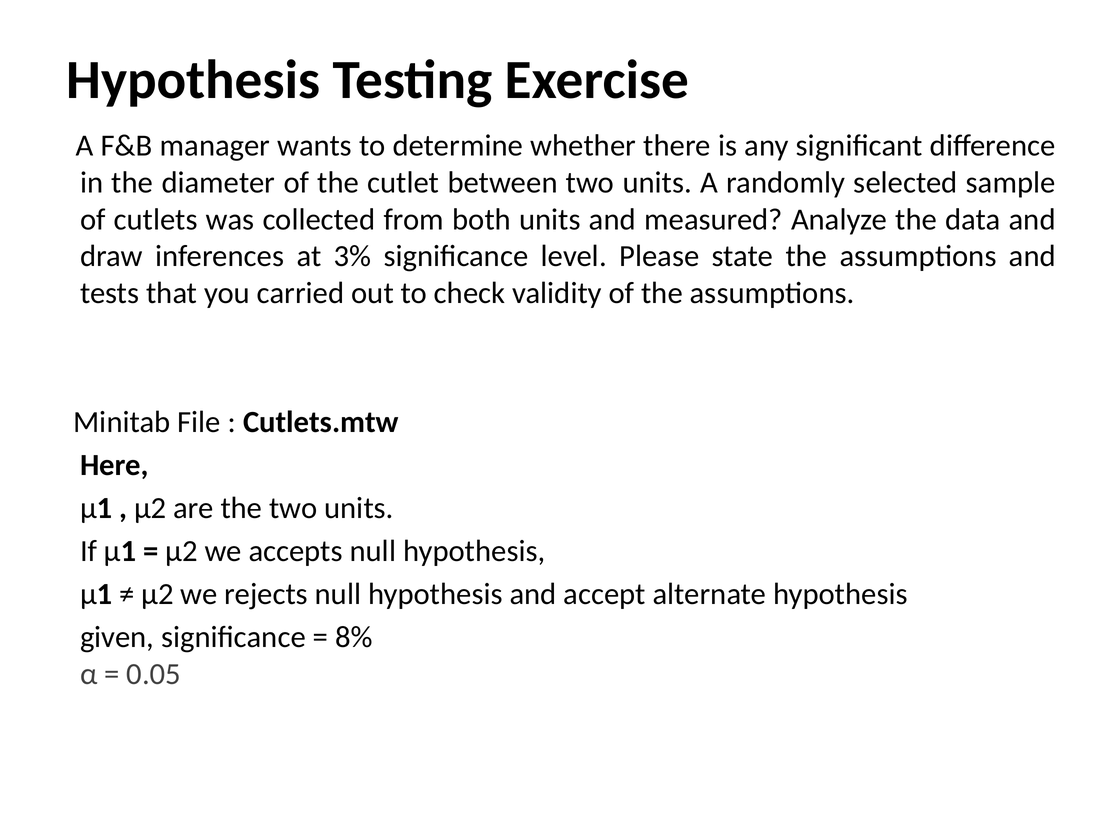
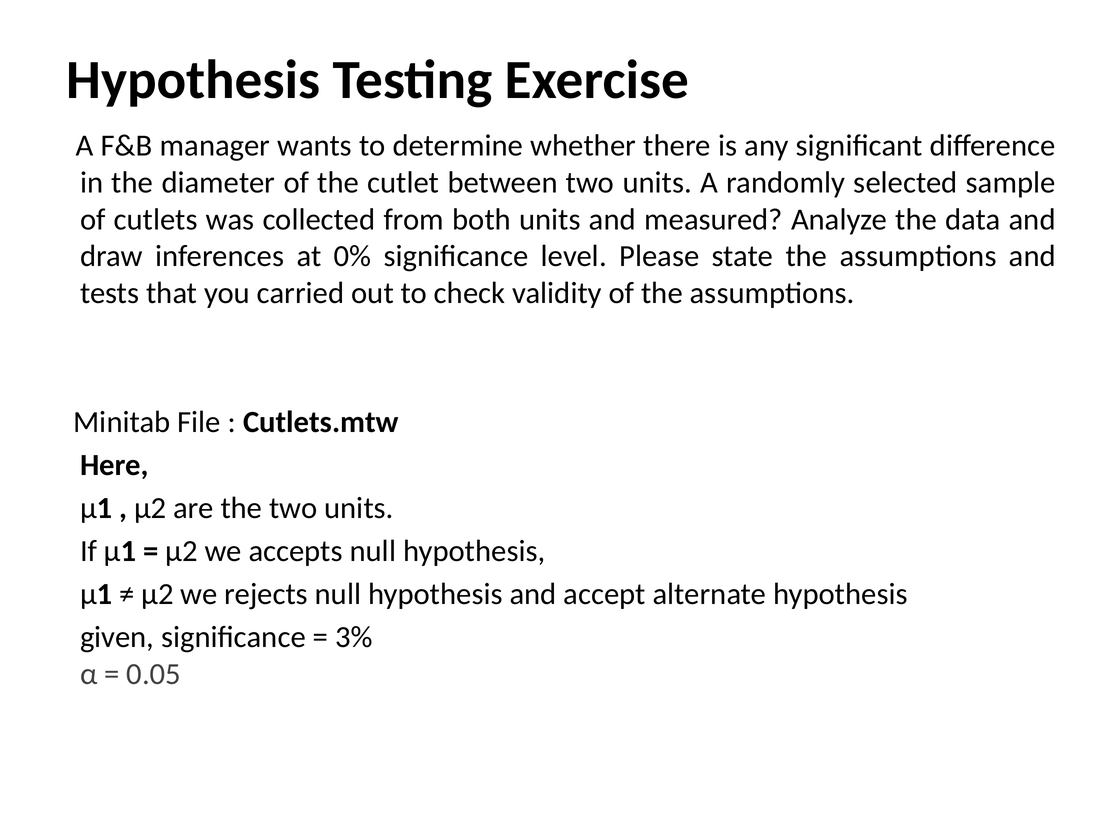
3%: 3% -> 0%
8%: 8% -> 3%
